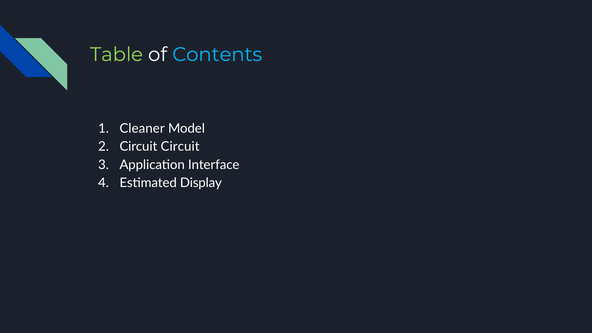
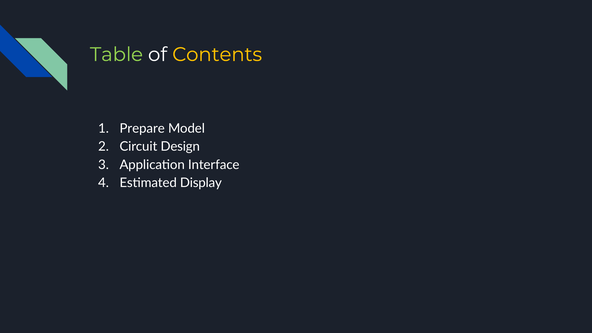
Contents colour: light blue -> yellow
Cleaner: Cleaner -> Prepare
Circuit Circuit: Circuit -> Design
